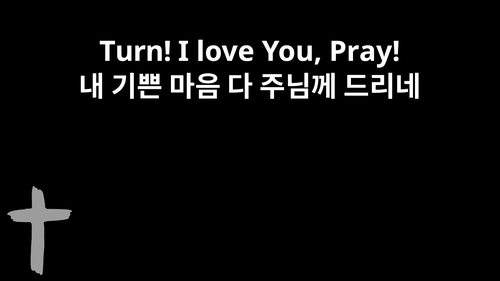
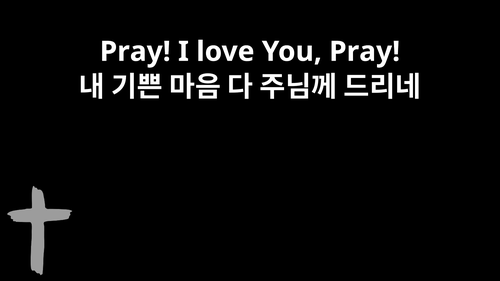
Turn at (135, 52): Turn -> Pray
